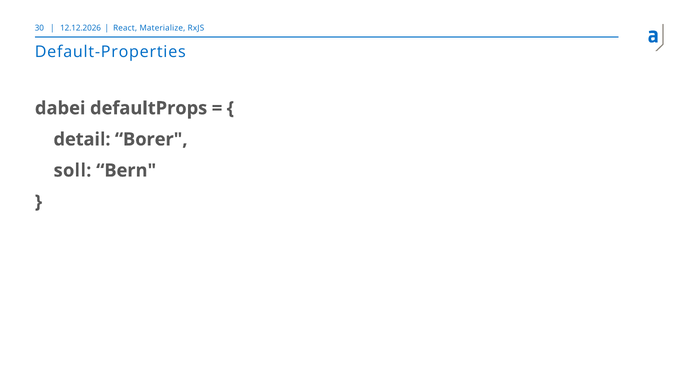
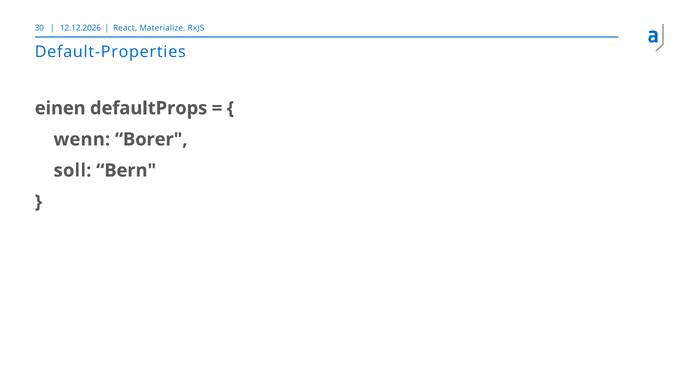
dabei: dabei -> einen
detail: detail -> wenn
